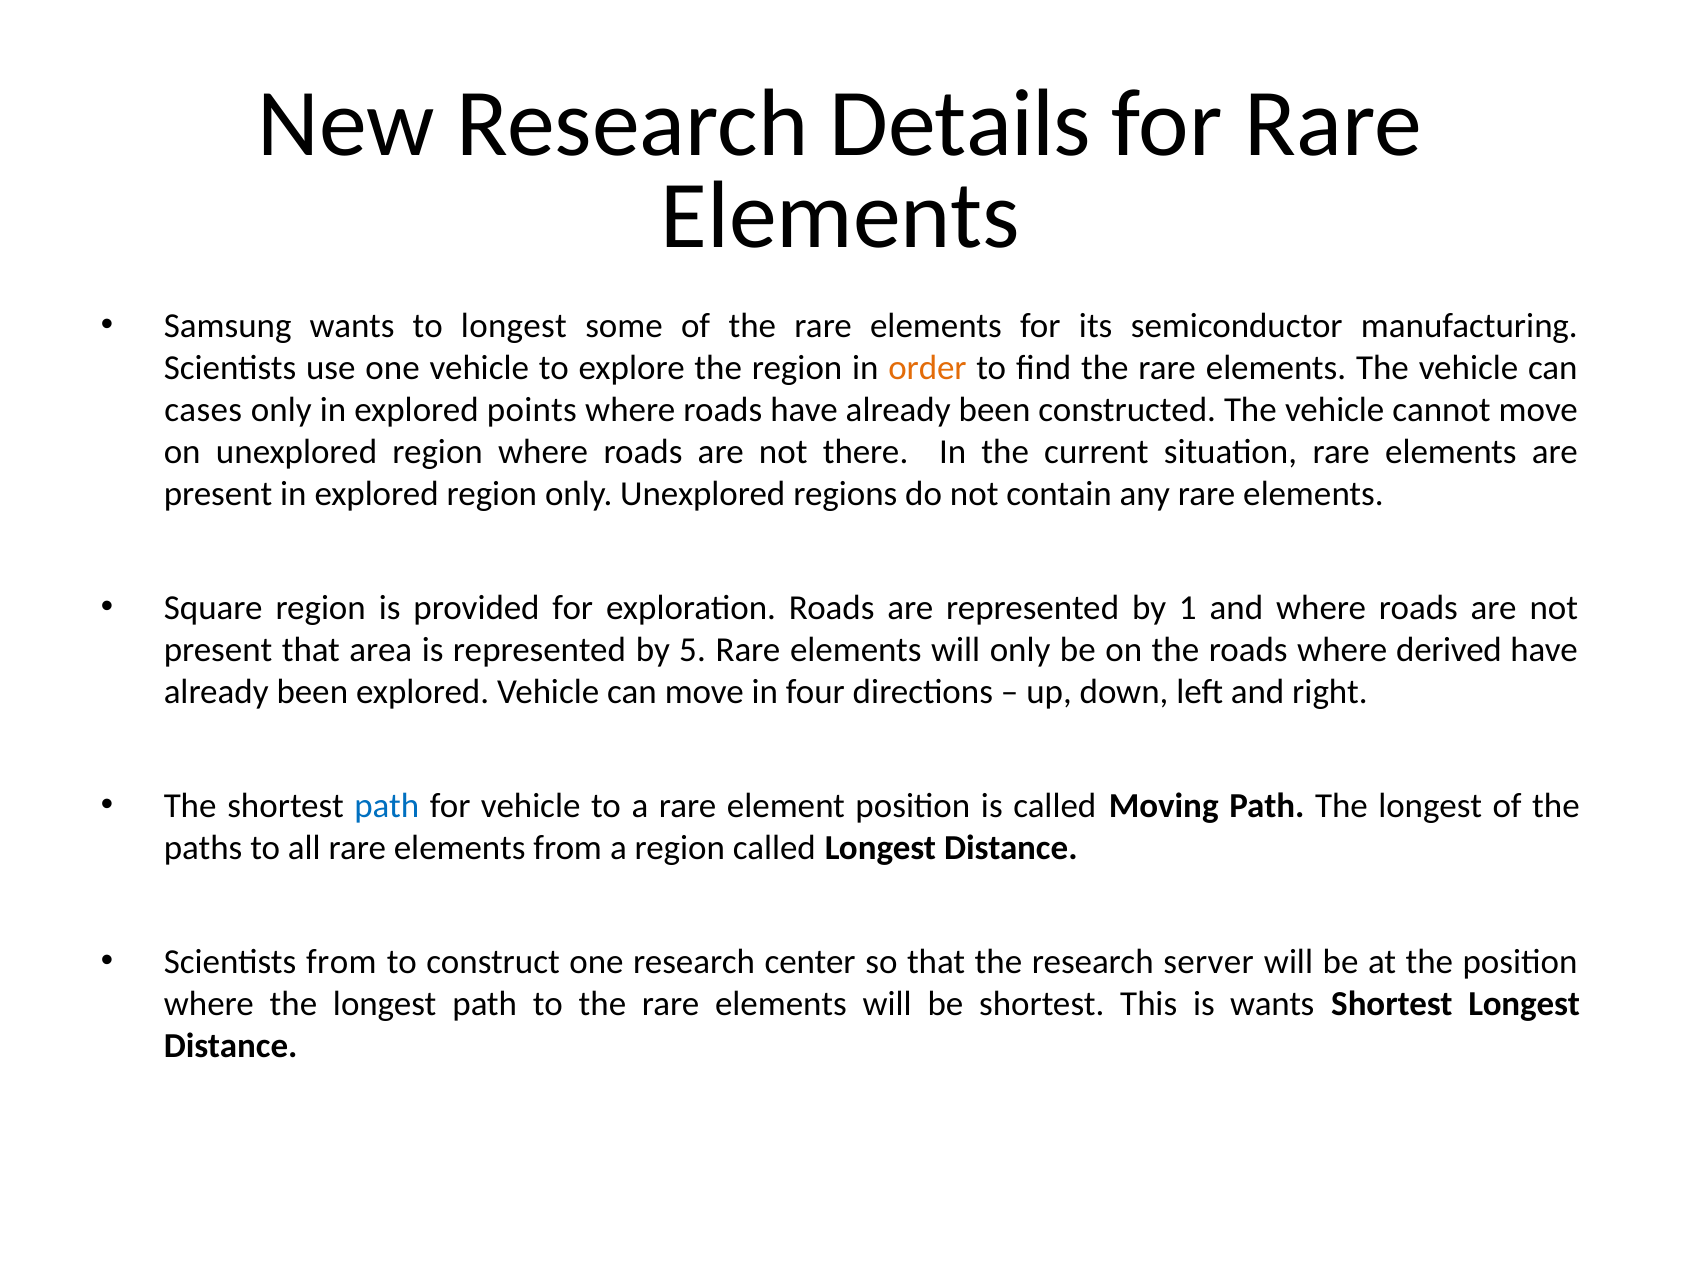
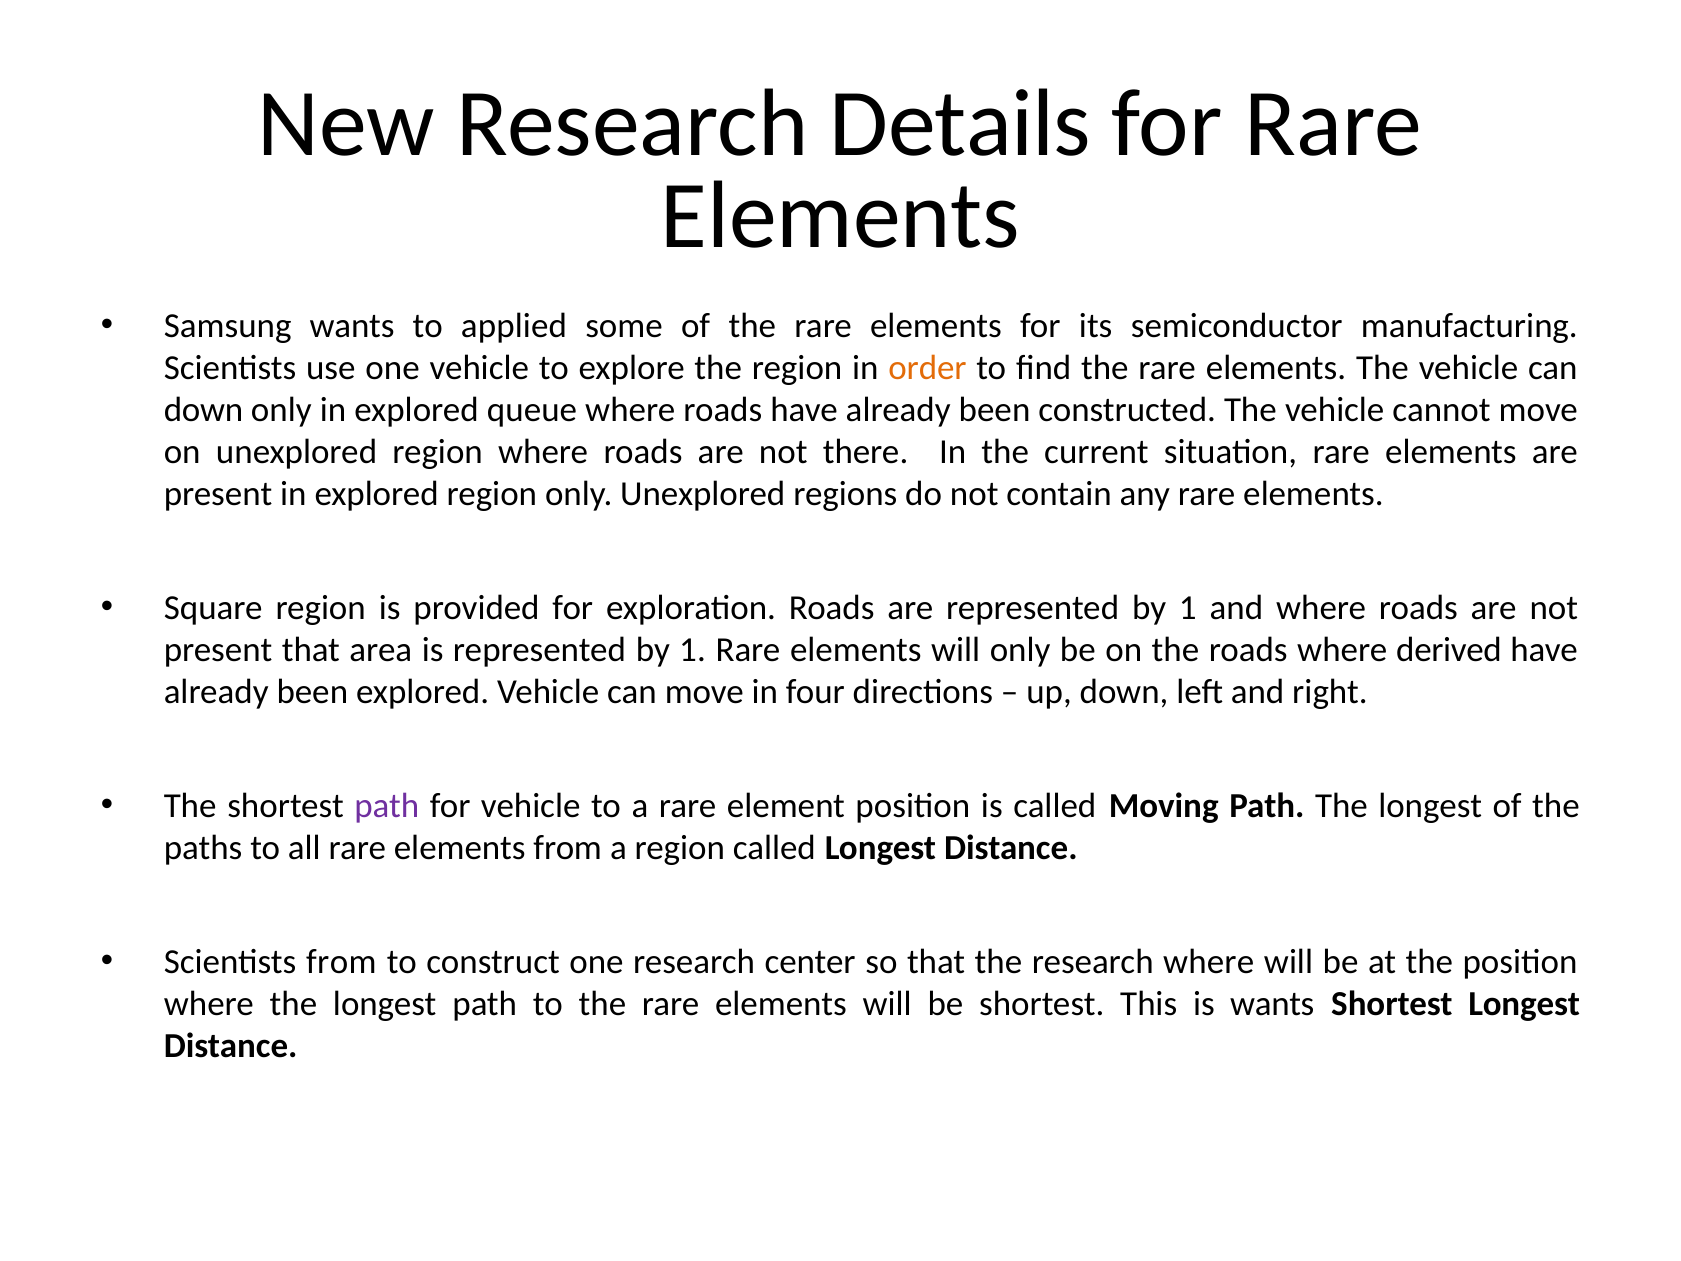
to longest: longest -> applied
cases at (203, 410): cases -> down
points: points -> queue
is represented by 5: 5 -> 1
path at (387, 806) colour: blue -> purple
research server: server -> where
